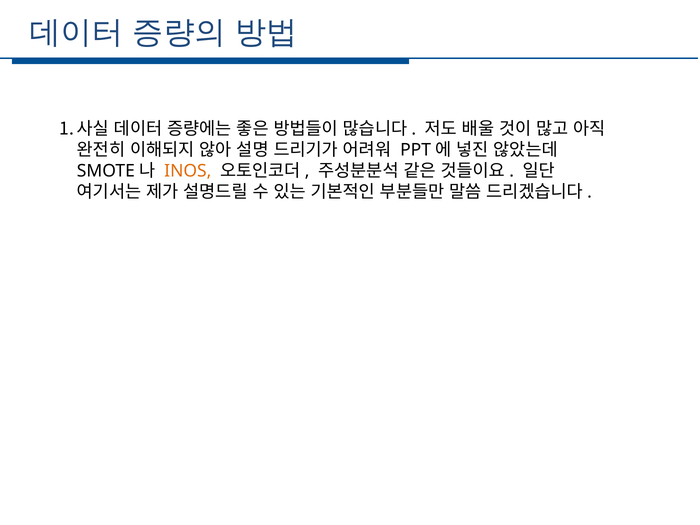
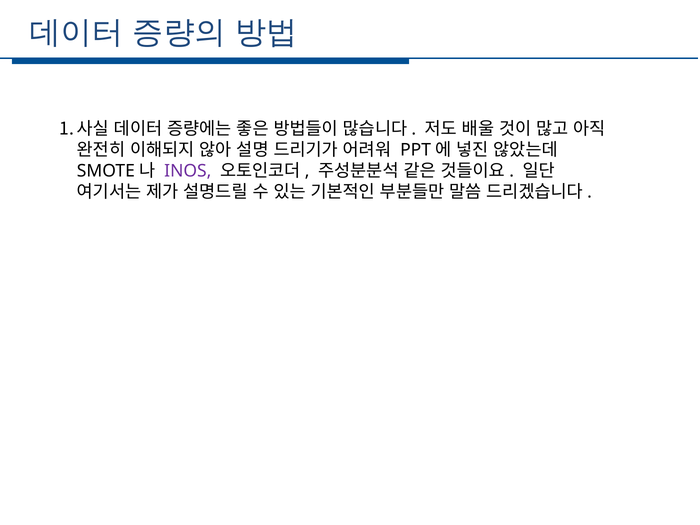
INOS colour: orange -> purple
